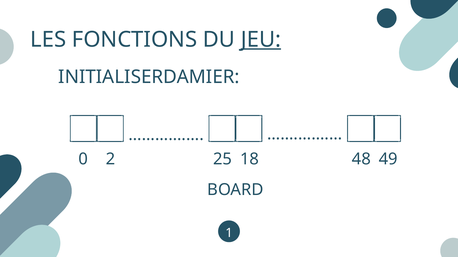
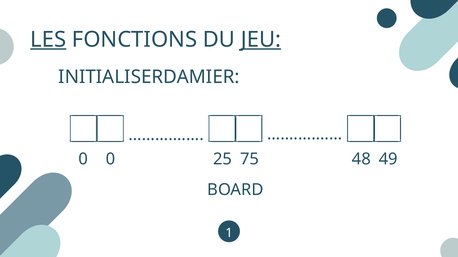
LES underline: none -> present
0 2: 2 -> 0
18: 18 -> 75
